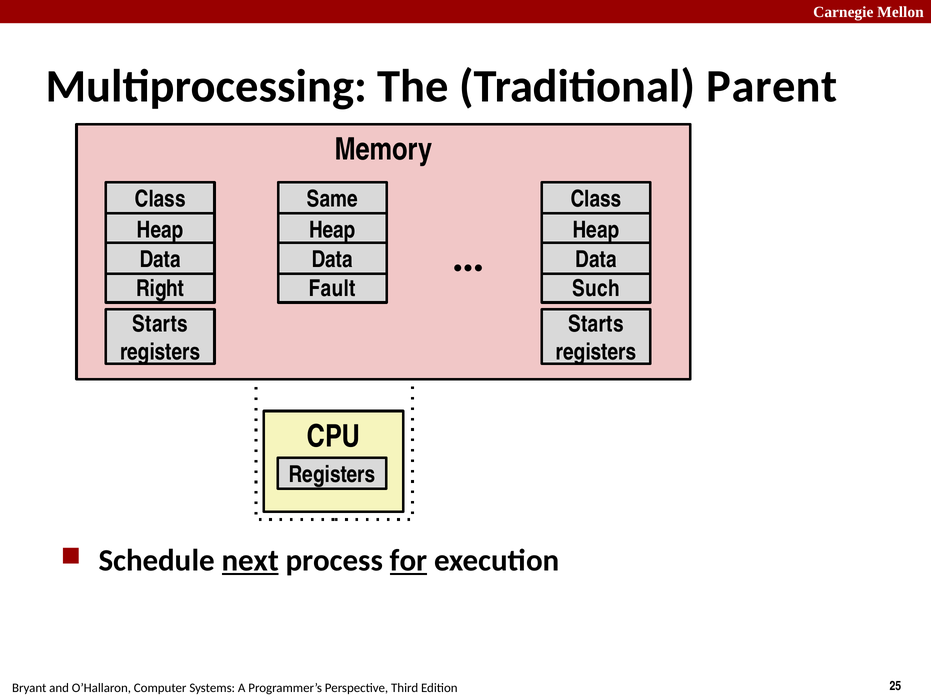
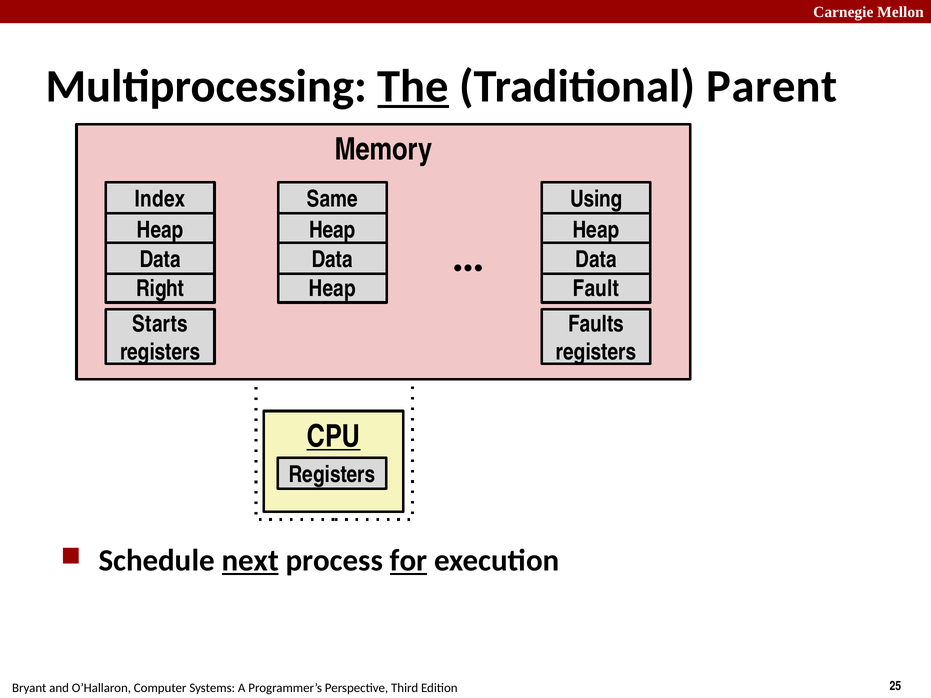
The underline: none -> present
Class at (160, 199): Class -> Index
Class at (596, 199): Class -> Using
Fault at (332, 289): Fault -> Heap
Such: Such -> Fault
Starts at (596, 324): Starts -> Faults
CPU underline: none -> present
